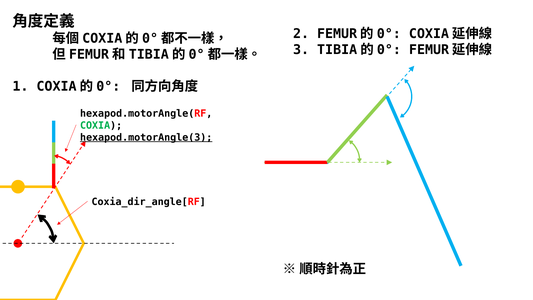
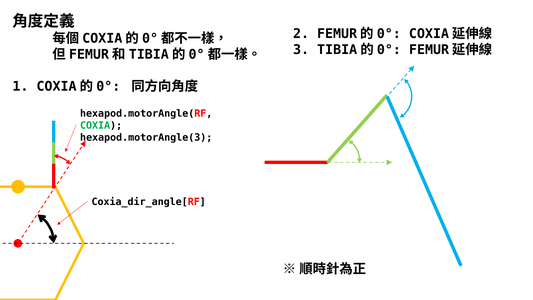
hexapod.motorAngle(3 underline: present -> none
